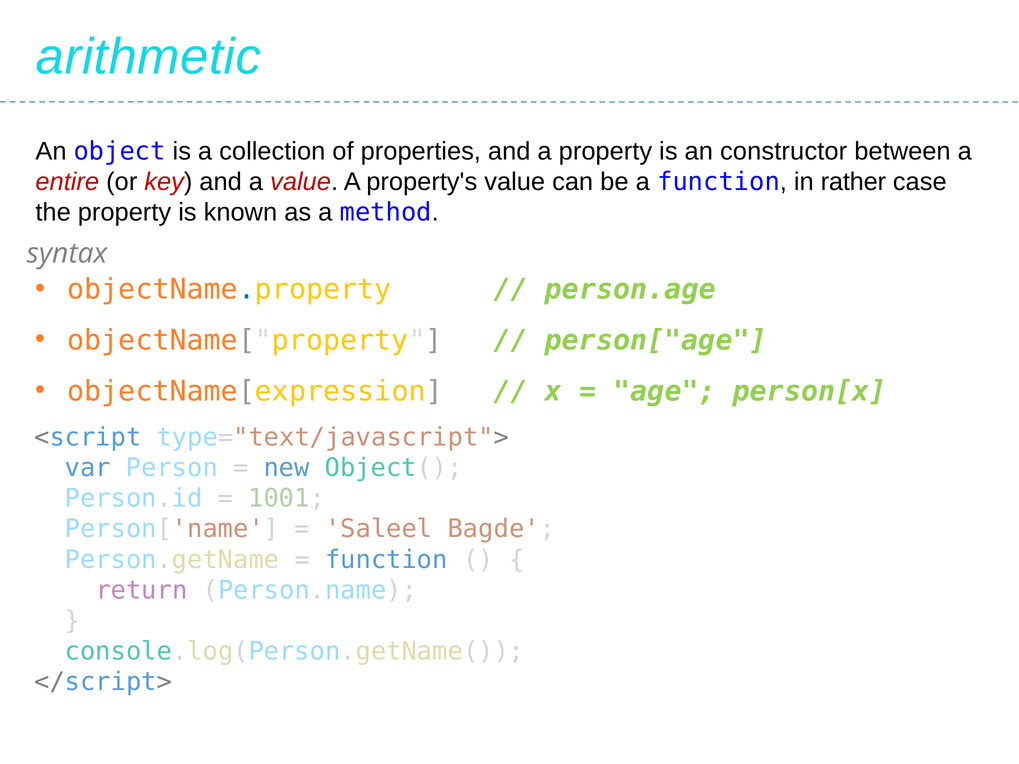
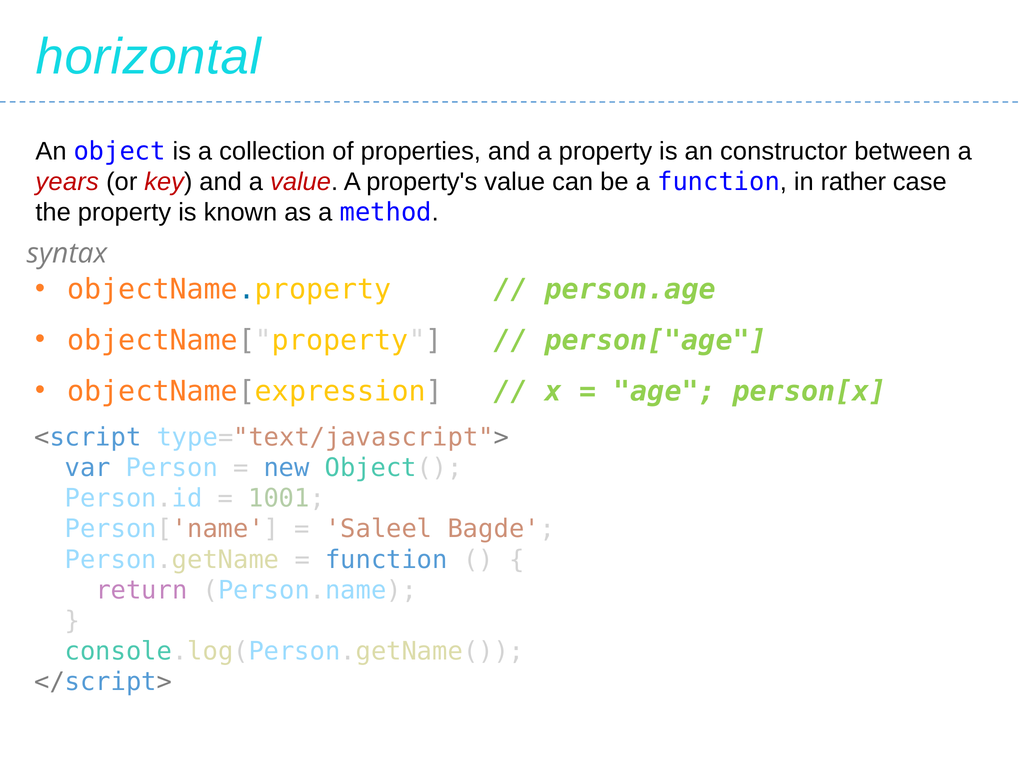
arithmetic: arithmetic -> horizontal
entire: entire -> years
